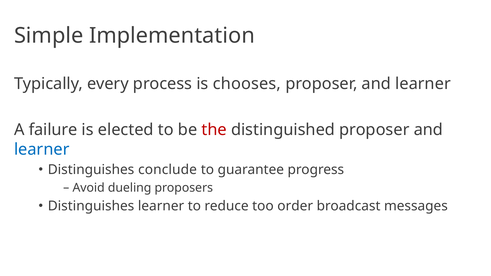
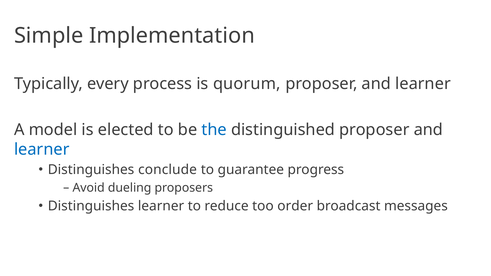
chooses: chooses -> quorum
failure: failure -> model
the colour: red -> blue
